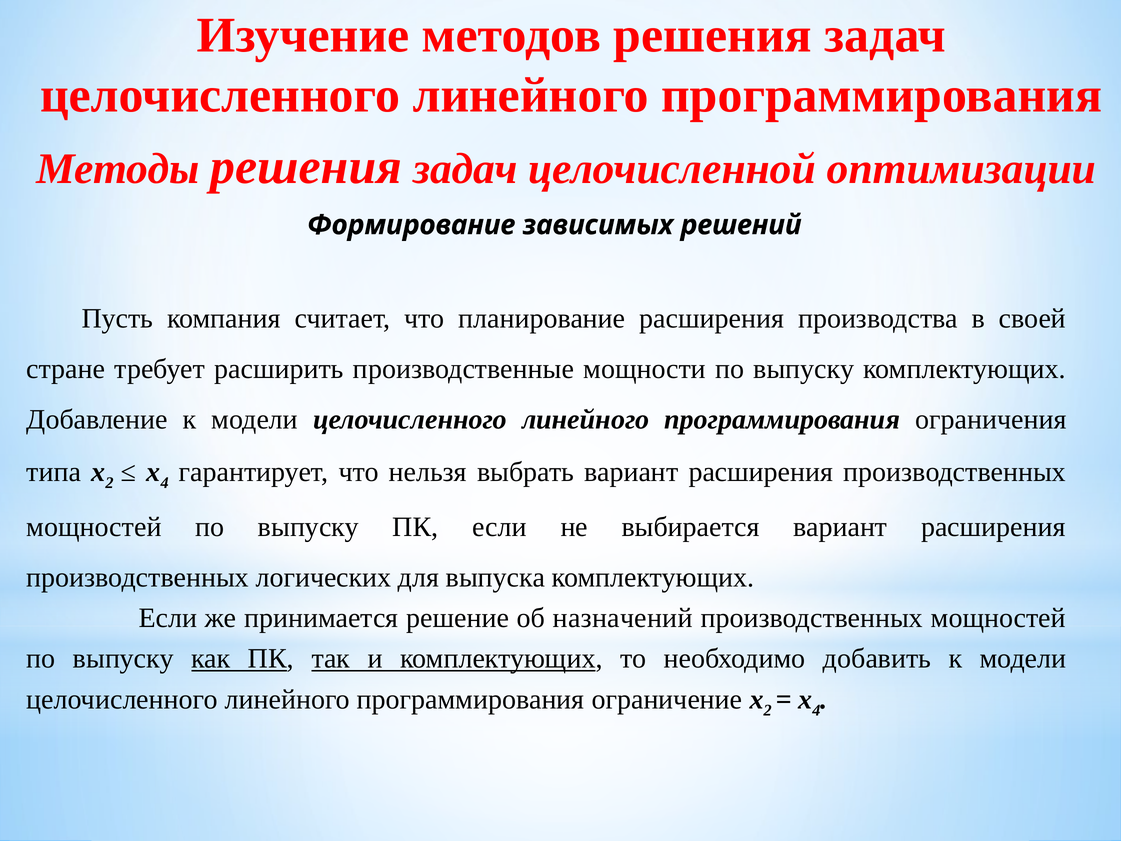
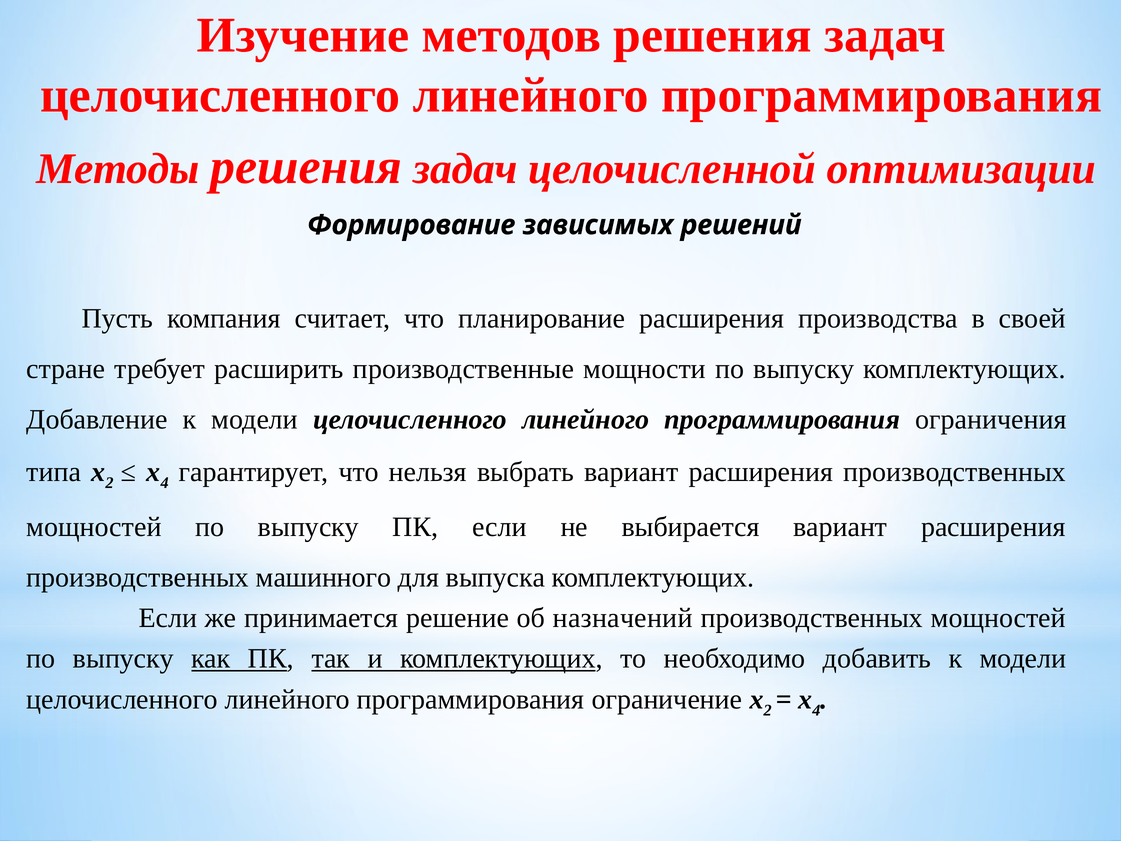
логических: логических -> машинного
